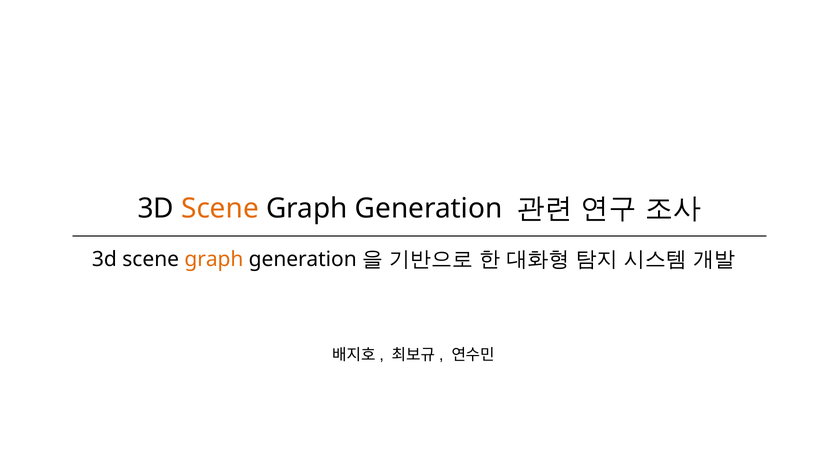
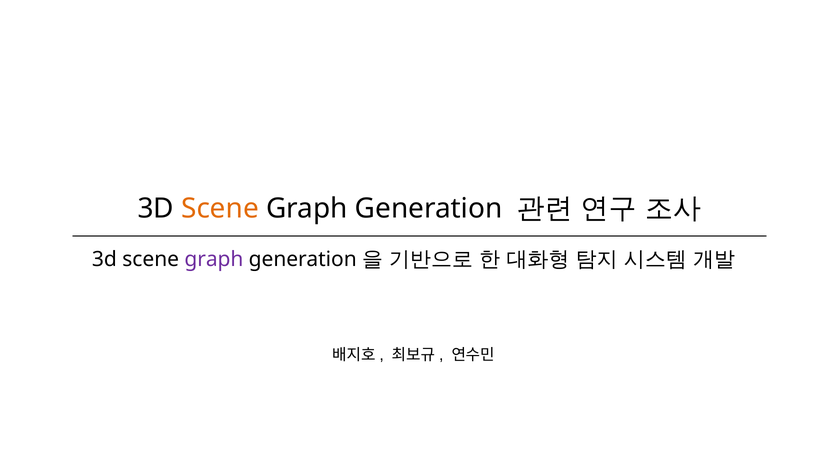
graph at (214, 259) colour: orange -> purple
